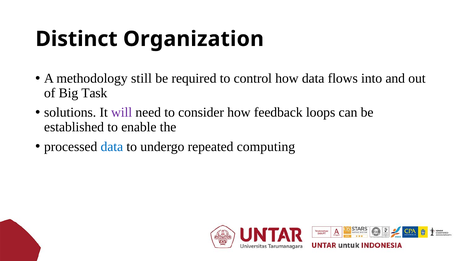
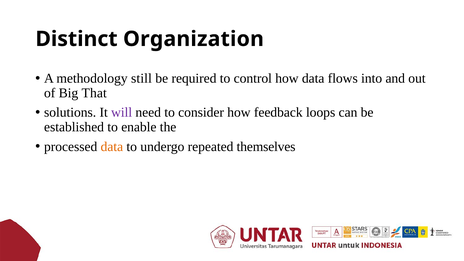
Task: Task -> That
data at (112, 147) colour: blue -> orange
computing: computing -> themselves
